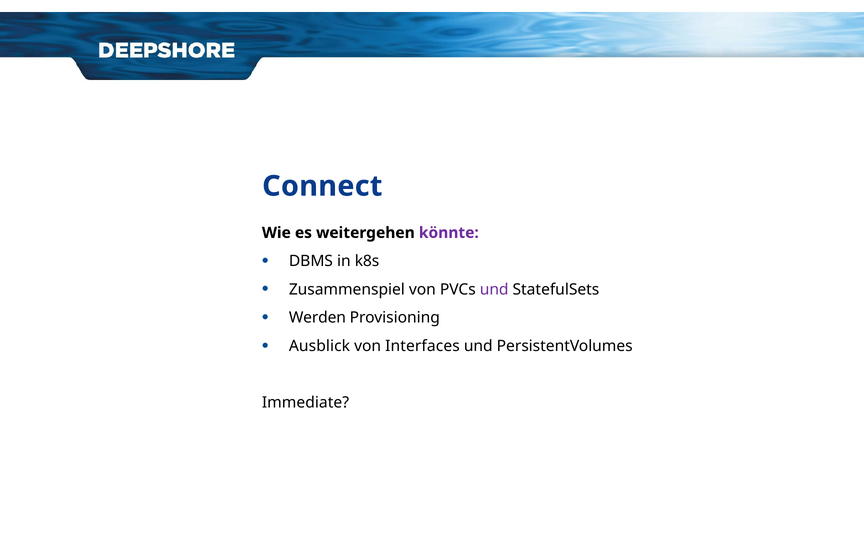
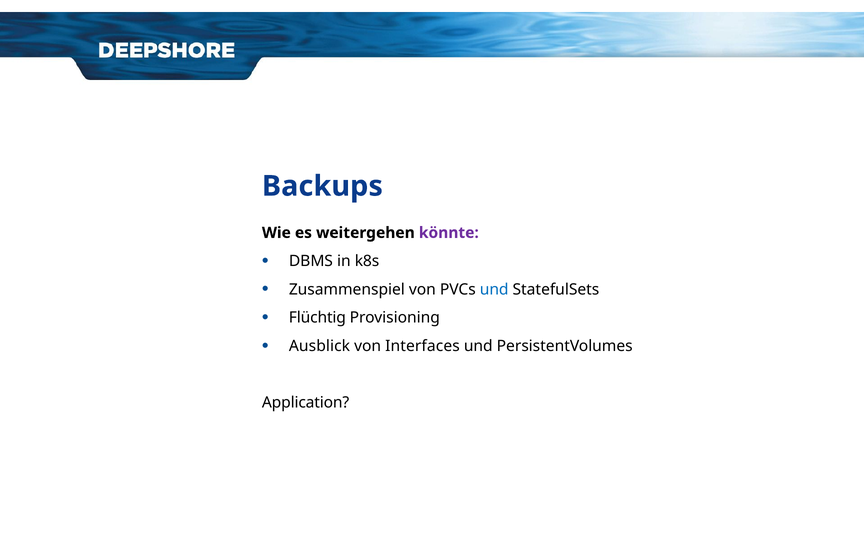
Connect: Connect -> Backups
und at (494, 289) colour: purple -> blue
Werden: Werden -> Flüchtig
Immediate: Immediate -> Application
